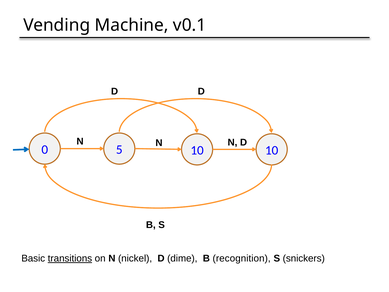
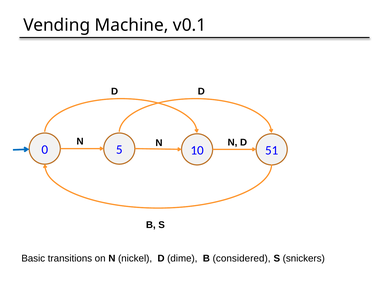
10 10: 10 -> 51
transitions underline: present -> none
recognition: recognition -> considered
